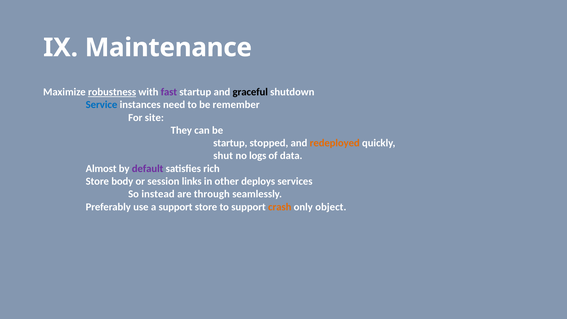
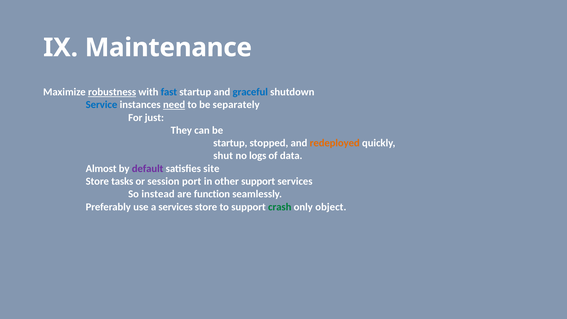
fast colour: purple -> blue
graceful colour: black -> blue
need underline: none -> present
remember: remember -> separately
site: site -> just
rich: rich -> site
body: body -> tasks
links: links -> port
other deploys: deploys -> support
through: through -> function
a support: support -> services
crash colour: orange -> green
